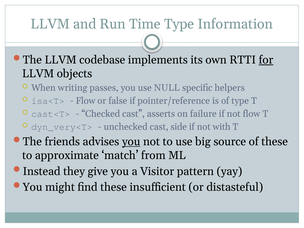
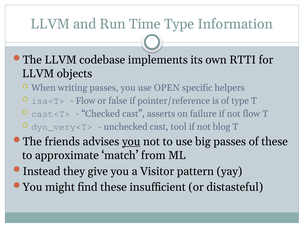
for underline: present -> none
NULL: NULL -> OPEN
side: side -> tool
with: with -> blog
big source: source -> passes
